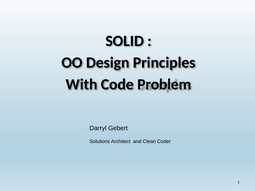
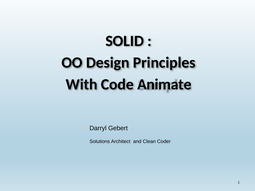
Problem: Problem -> Animate
